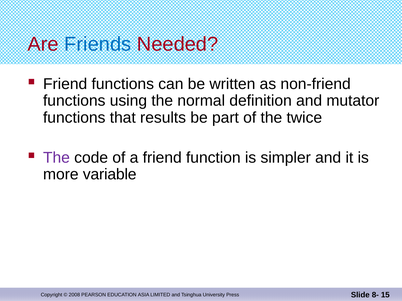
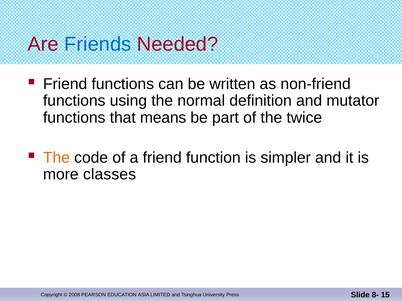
results: results -> means
The at (56, 158) colour: purple -> orange
variable: variable -> classes
